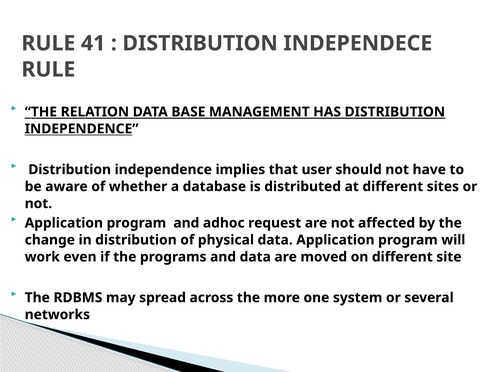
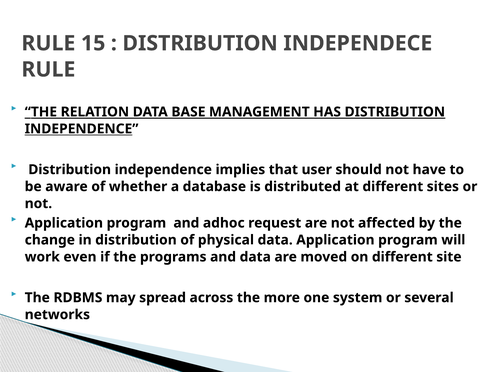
41: 41 -> 15
